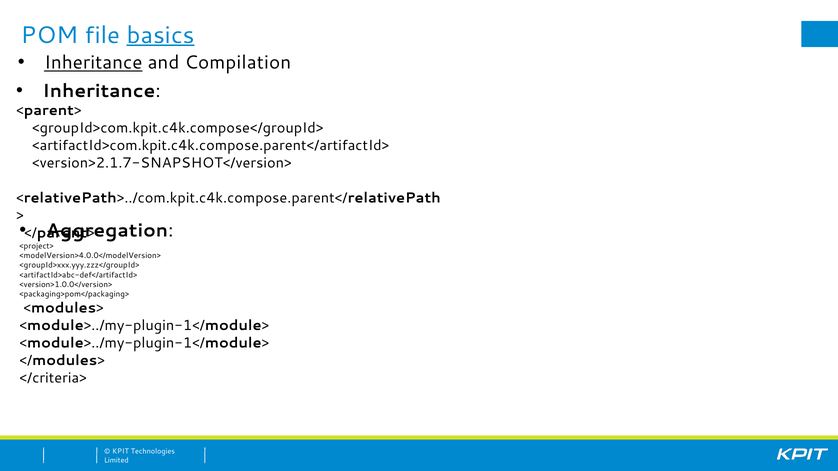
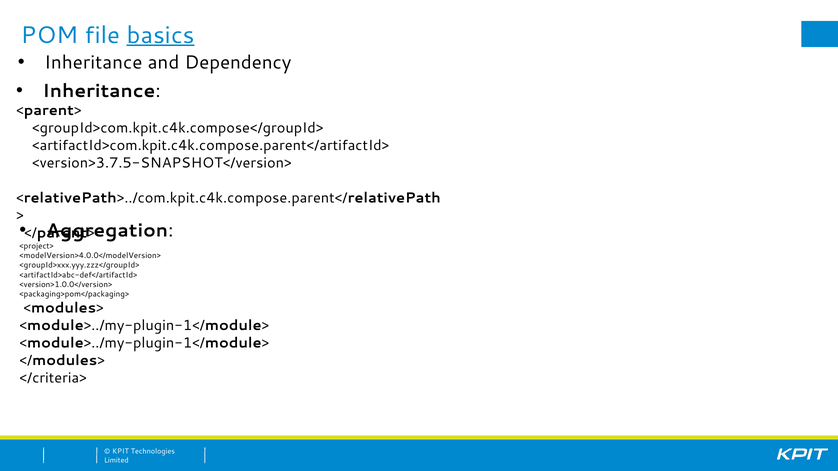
Inheritance at (93, 63) underline: present -> none
Compilation: Compilation -> Dependency
<version>2.1.7-SNAPSHOT</version>: <version>2.1.7-SNAPSHOT</version> -> <version>3.7.5-SNAPSHOT</version>
